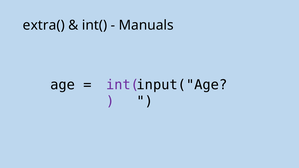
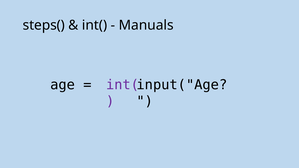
extra(: extra( -> steps(
